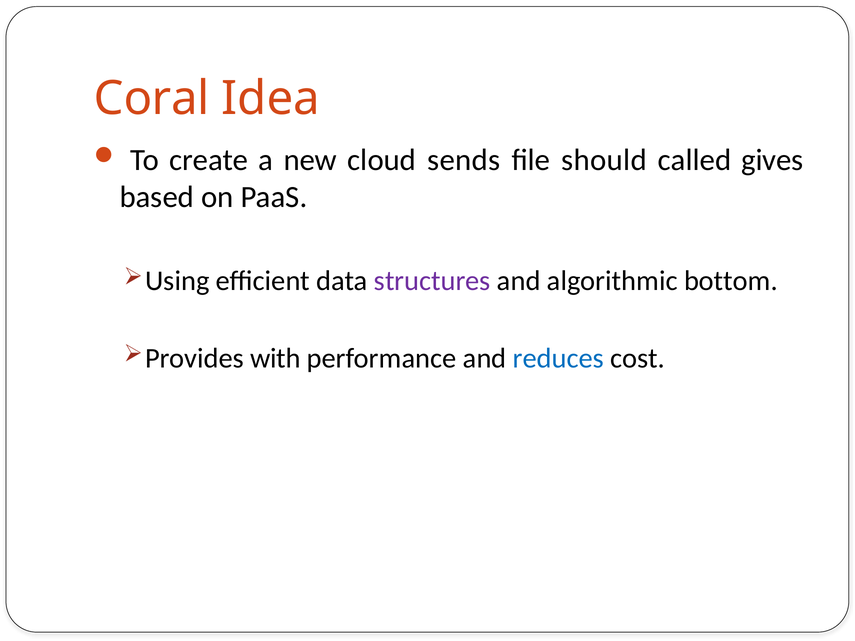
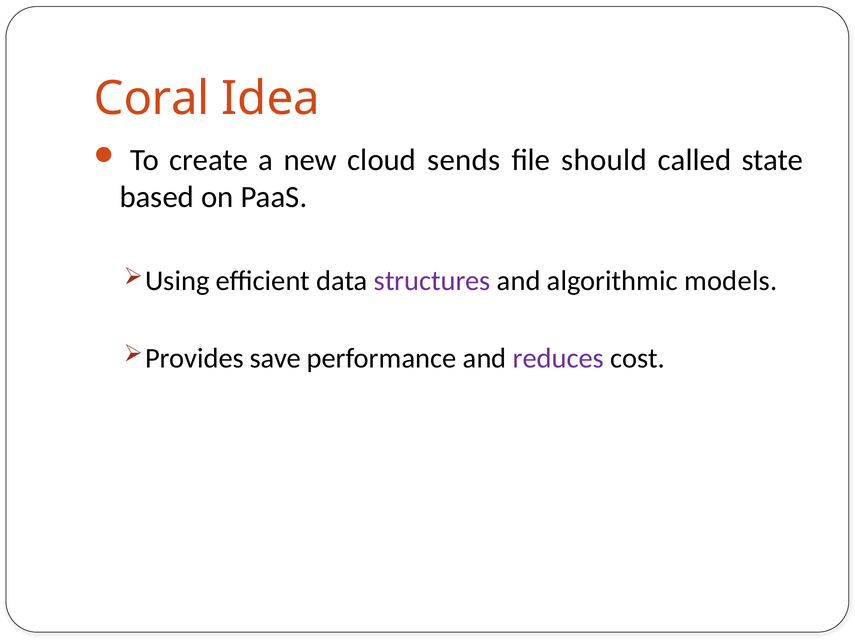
gives: gives -> state
bottom: bottom -> models
with: with -> save
reduces colour: blue -> purple
